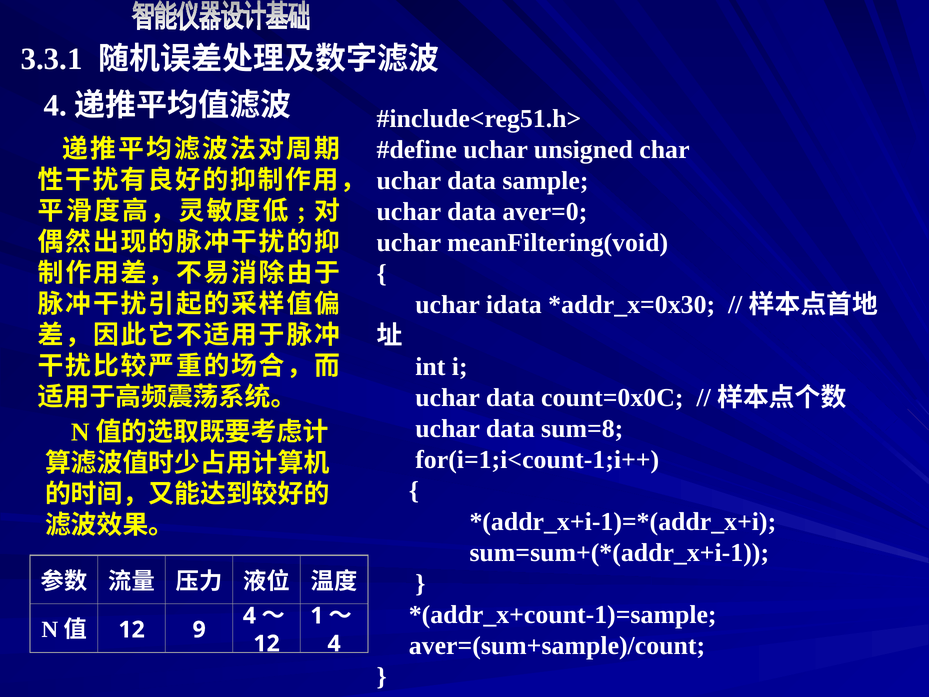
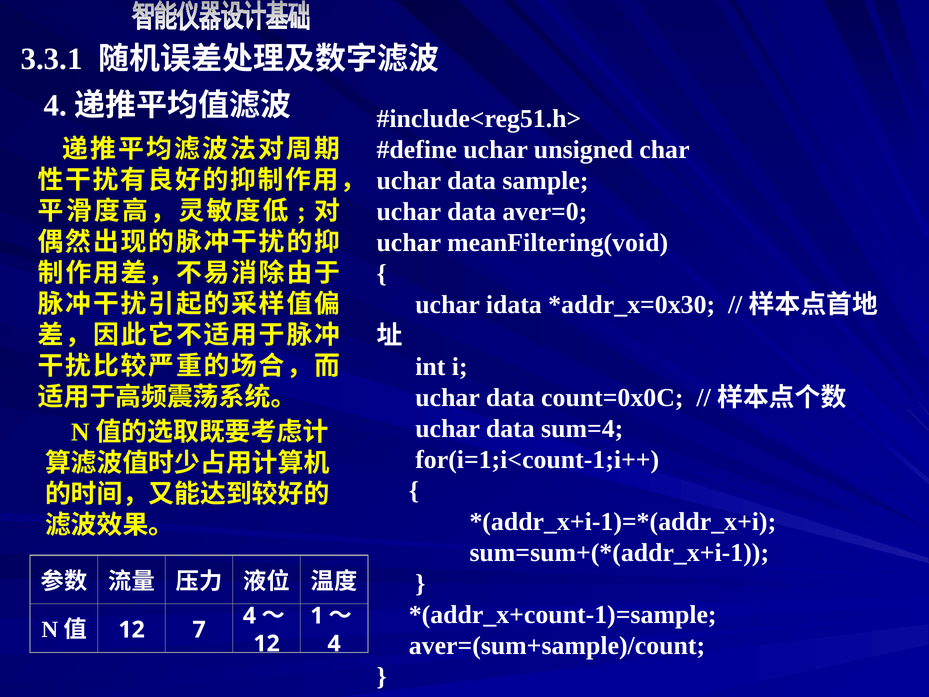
sum=8: sum=8 -> sum=4
9: 9 -> 7
